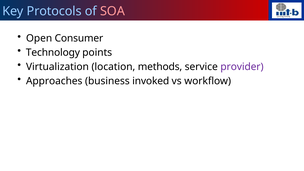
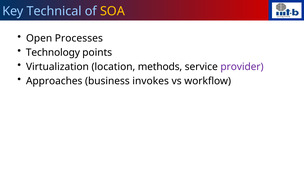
Protocols: Protocols -> Technical
SOA colour: pink -> yellow
Consumer: Consumer -> Processes
invoked: invoked -> invokes
